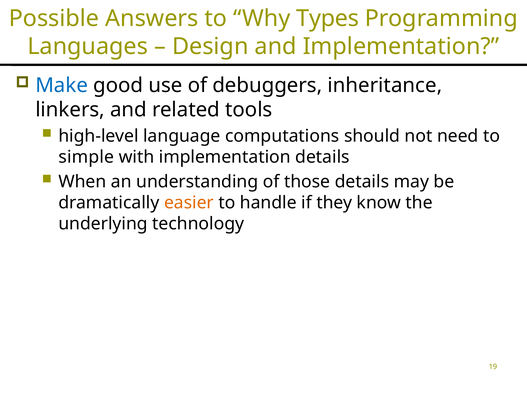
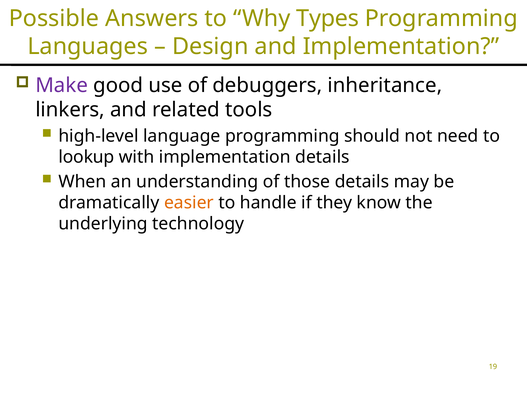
Make colour: blue -> purple
language computations: computations -> programming
simple: simple -> lookup
